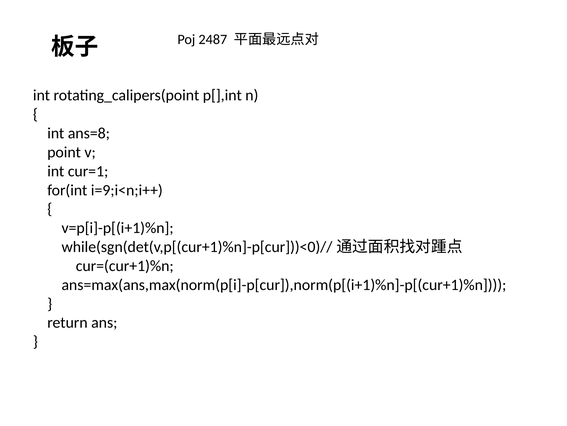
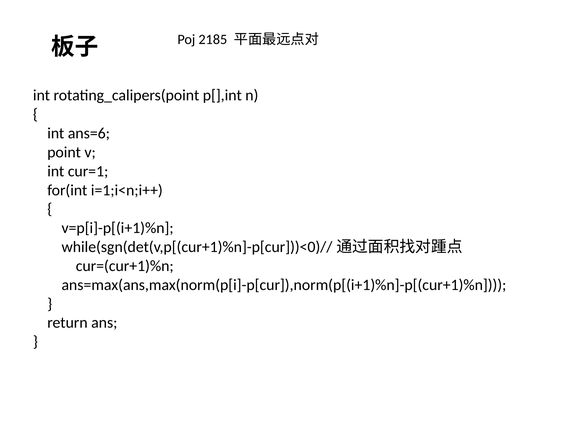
2487: 2487 -> 2185
ans=8: ans=8 -> ans=6
i=9;i<n;i++: i=9;i<n;i++ -> i=1;i<n;i++
